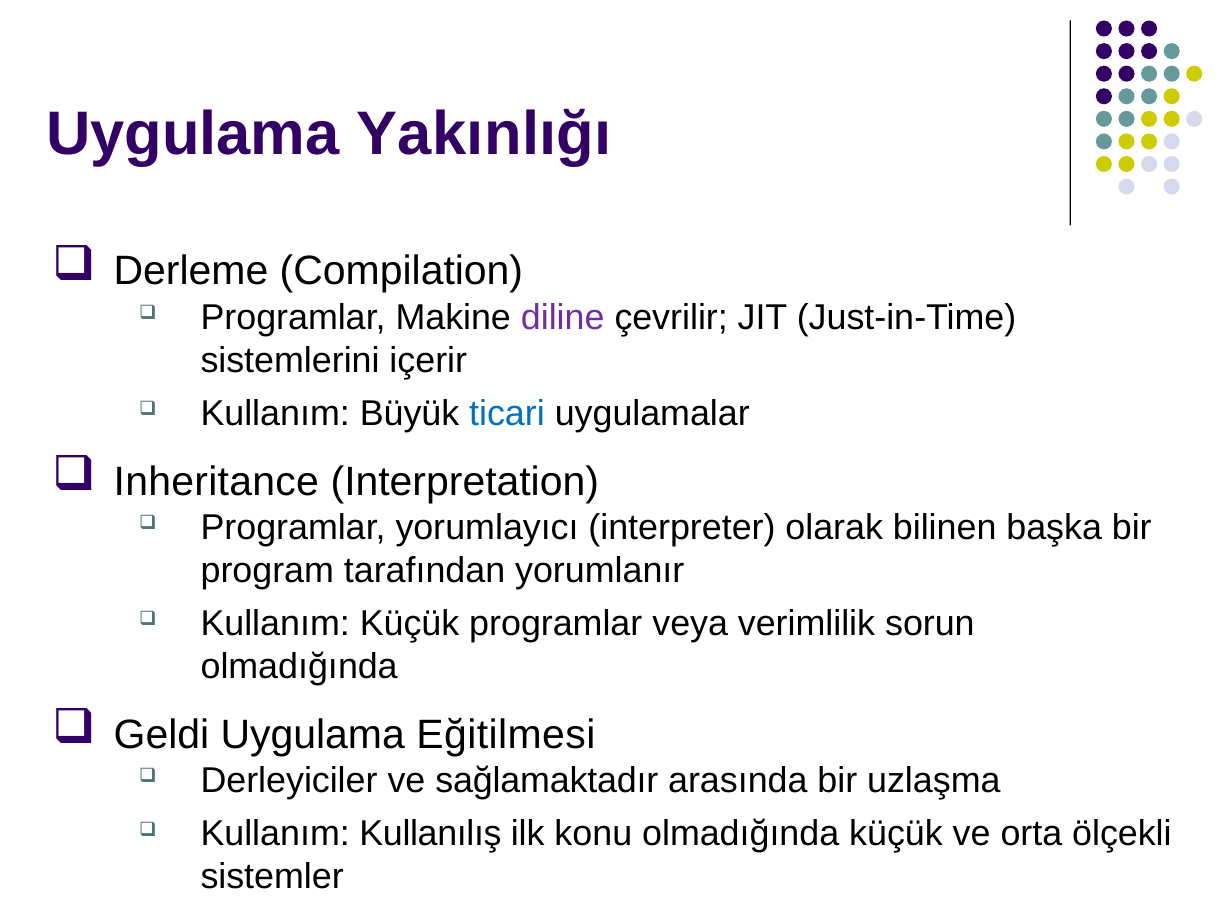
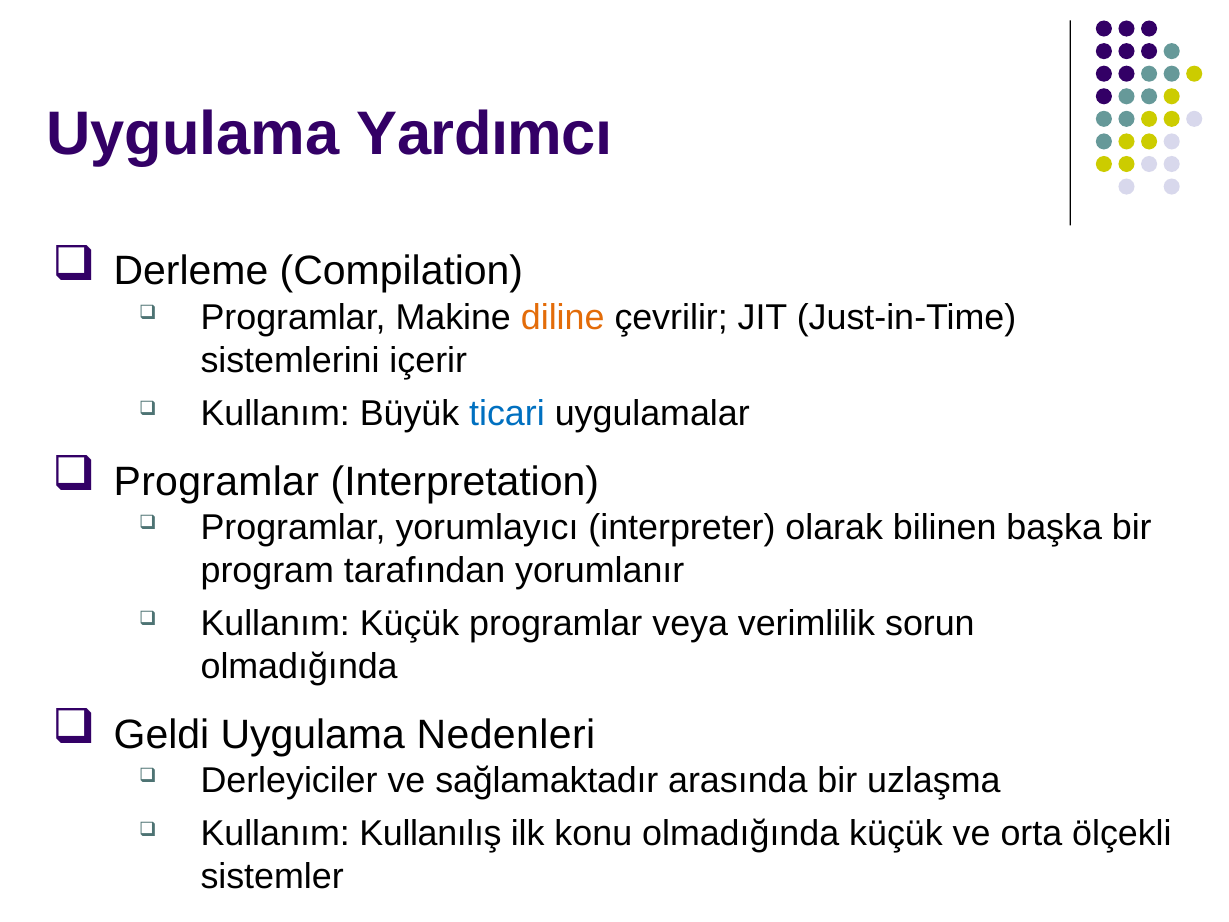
Yakınlığı: Yakınlığı -> Yardımcı
diline colour: purple -> orange
Inheritance at (216, 482): Inheritance -> Programlar
Eğitilmesi: Eğitilmesi -> Nedenleri
